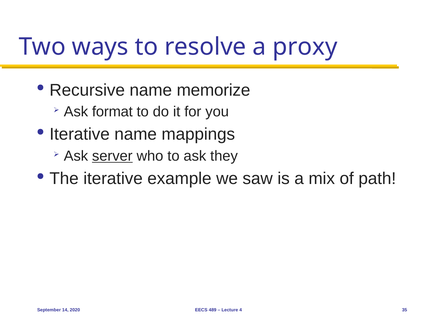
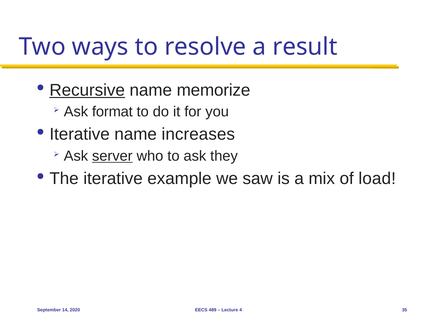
proxy: proxy -> result
Recursive underline: none -> present
mappings: mappings -> increases
path: path -> load
